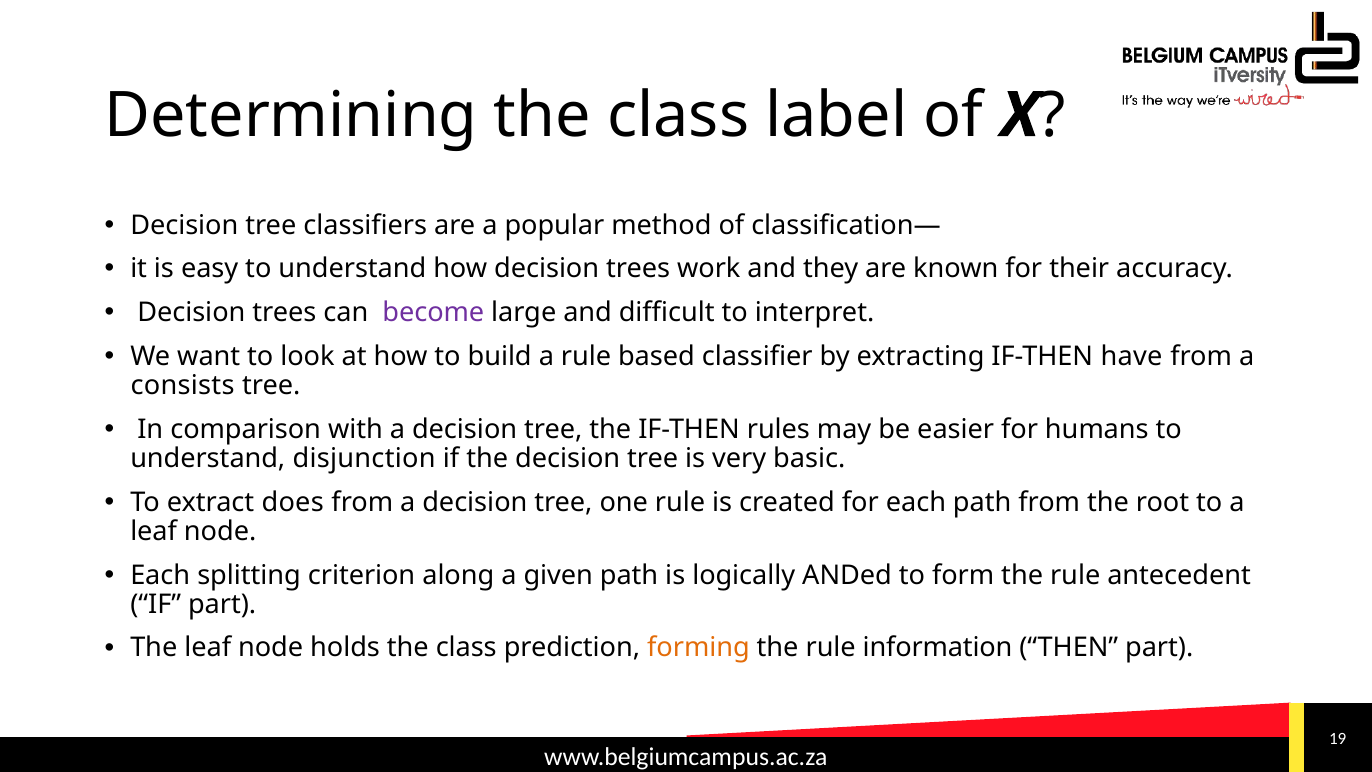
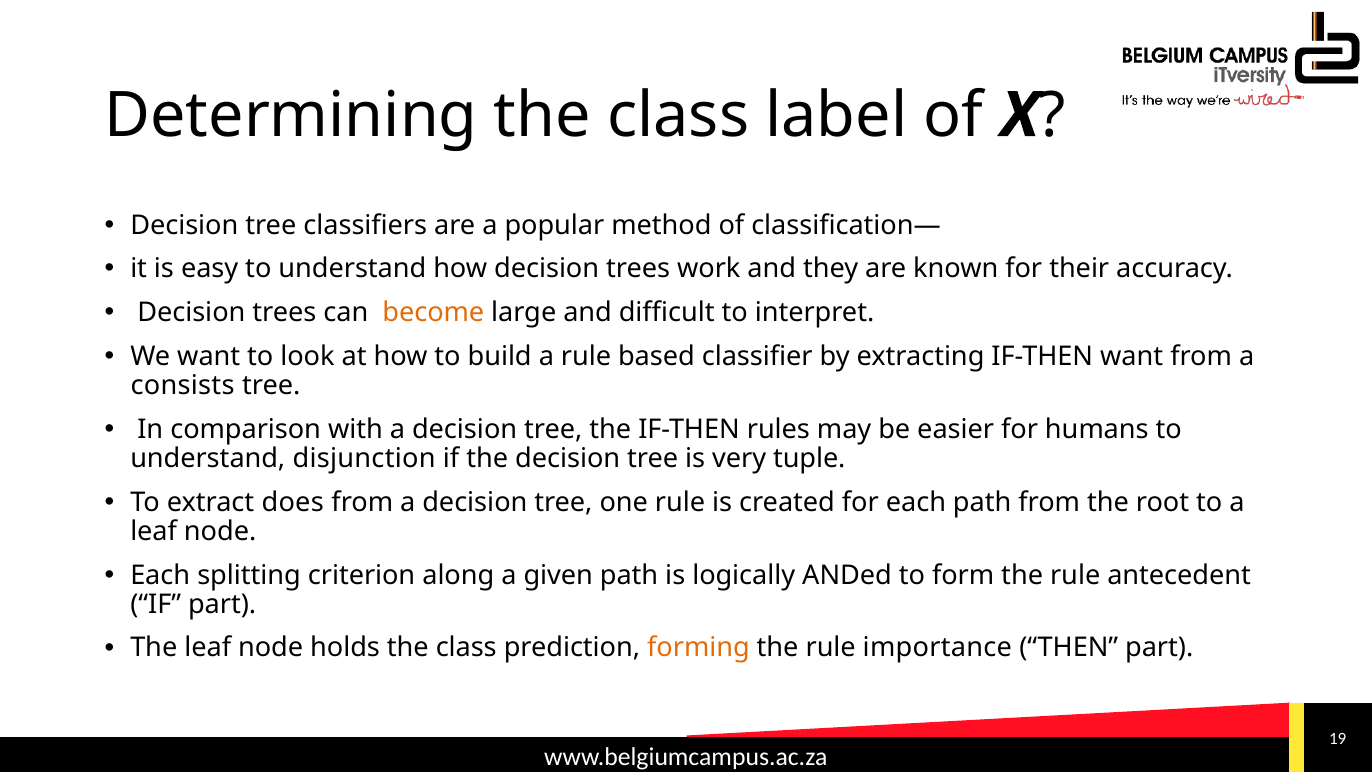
become colour: purple -> orange
IF-THEN have: have -> want
basic: basic -> tuple
information: information -> importance
